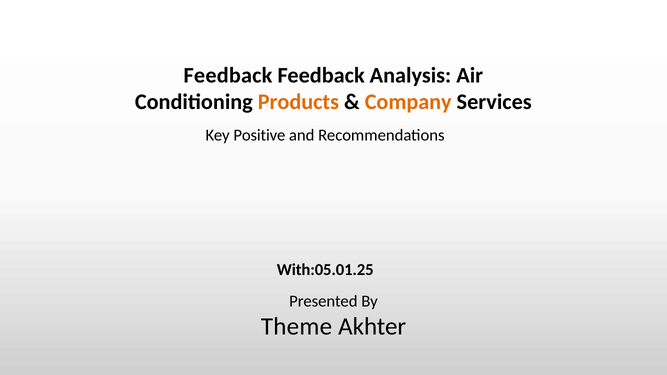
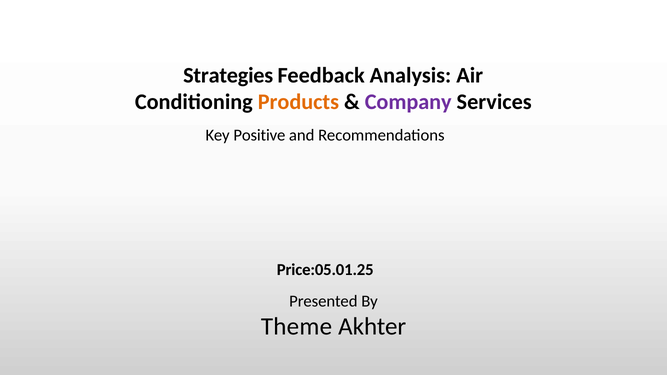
Feedback at (228, 75): Feedback -> Strategies
Company colour: orange -> purple
With:05.01.25: With:05.01.25 -> Price:05.01.25
